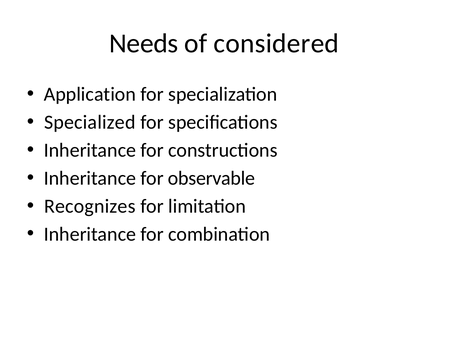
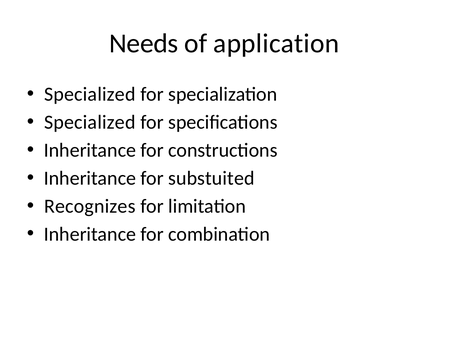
considered: considered -> application
Application at (90, 94): Application -> Specialized
observable: observable -> substuited
